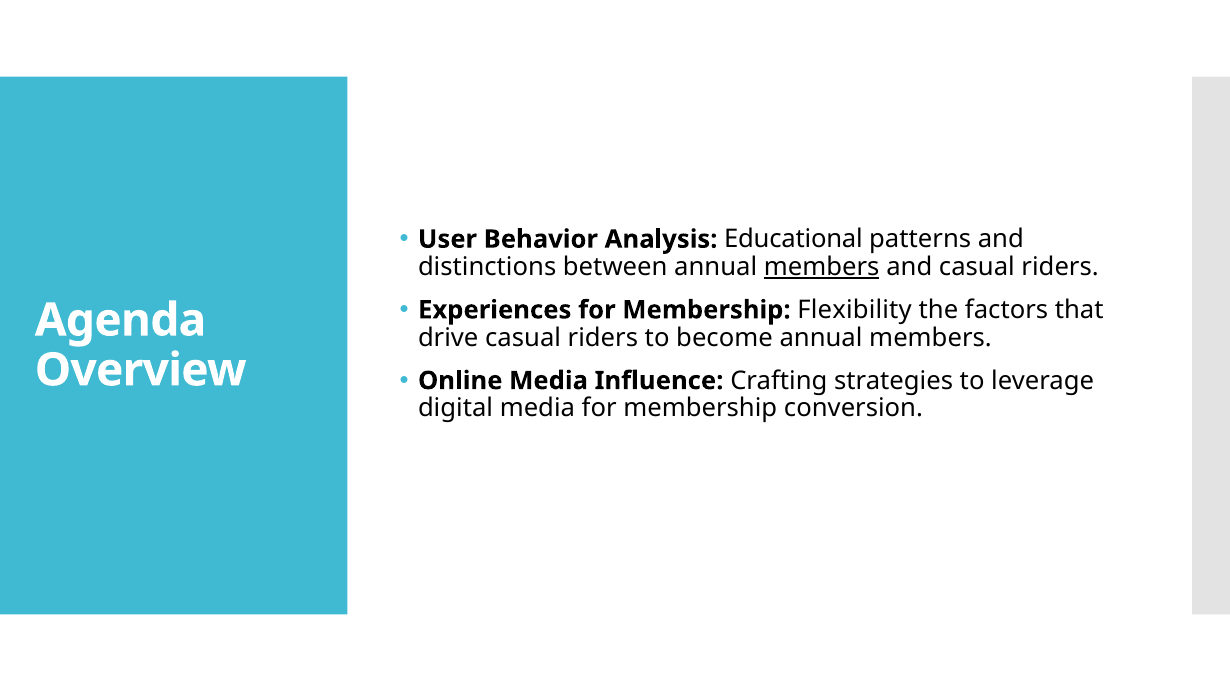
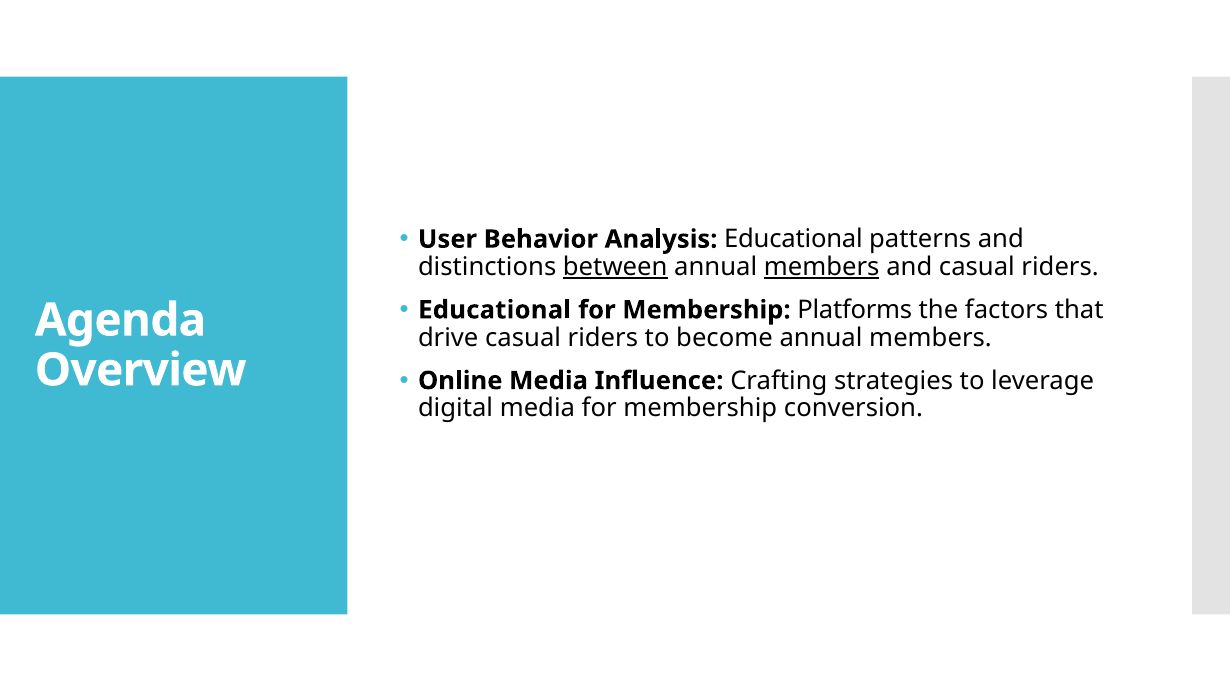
between underline: none -> present
Experiences at (495, 310): Experiences -> Educational
Flexibility: Flexibility -> Platforms
